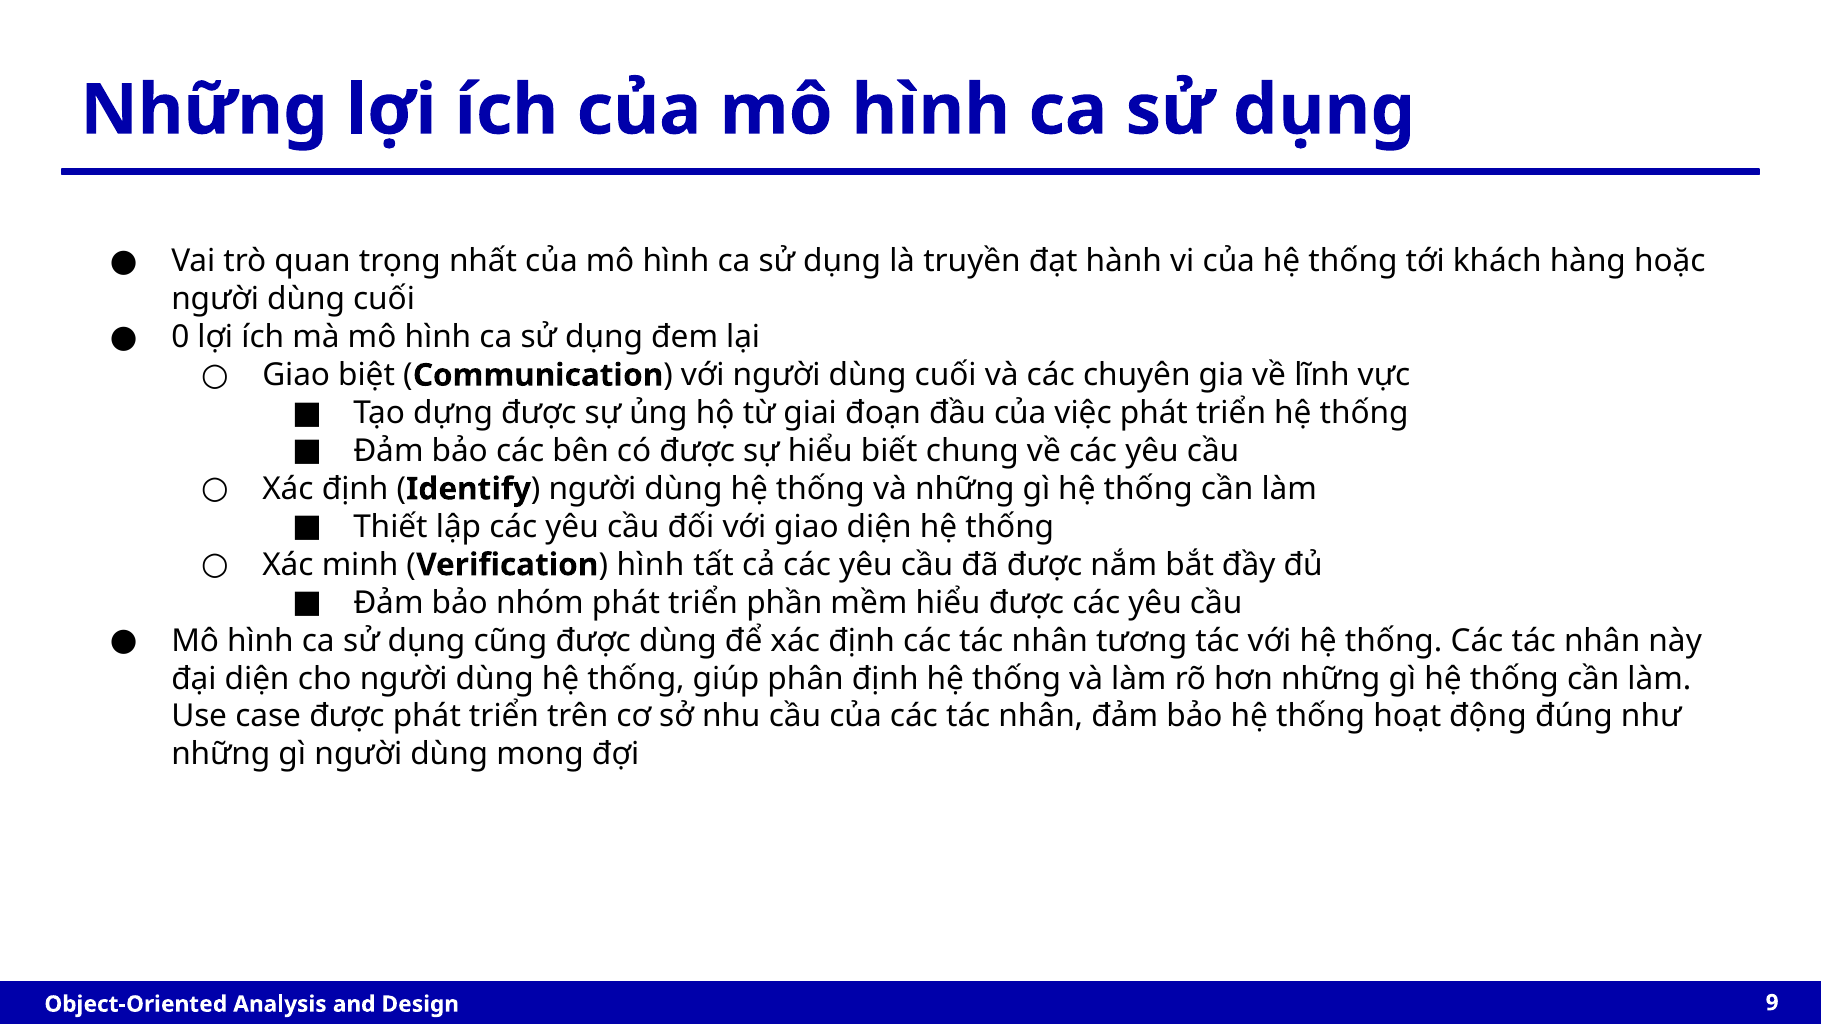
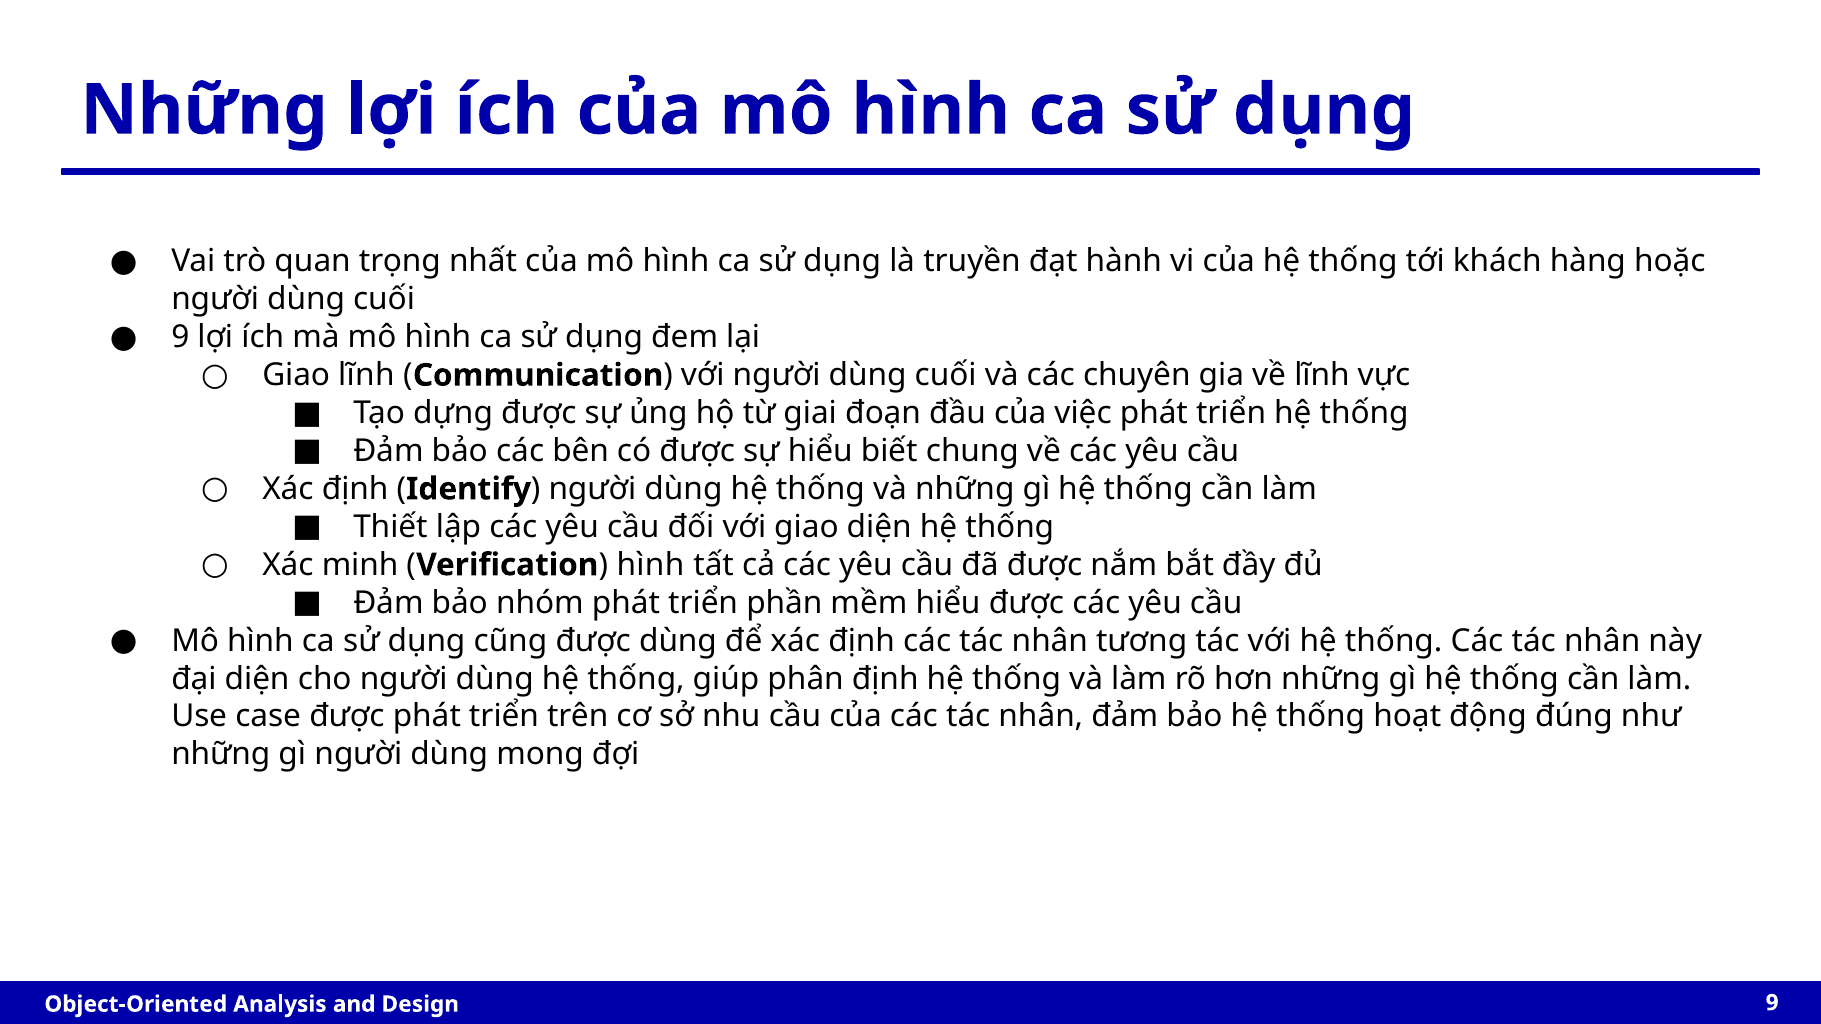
0 at (180, 337): 0 -> 9
Giao biệt: biệt -> lĩnh
